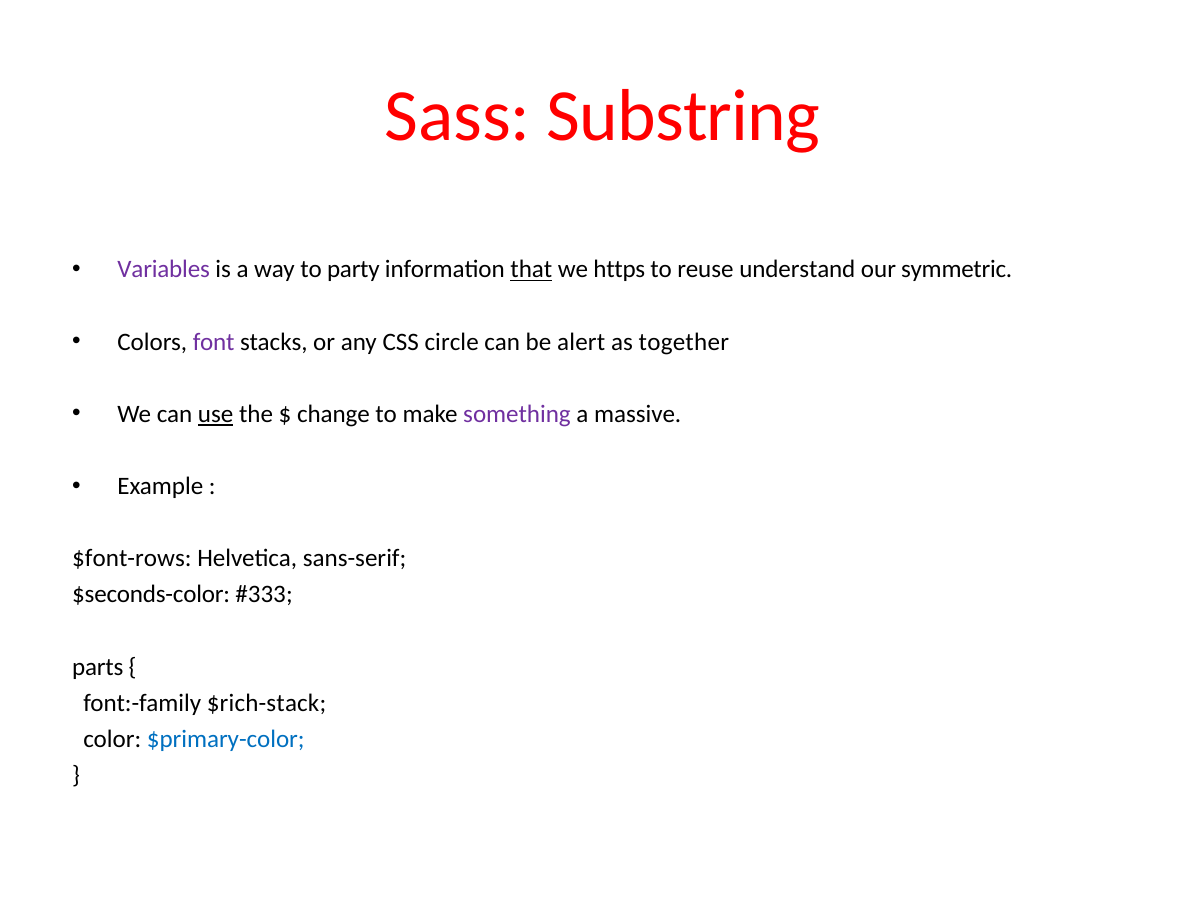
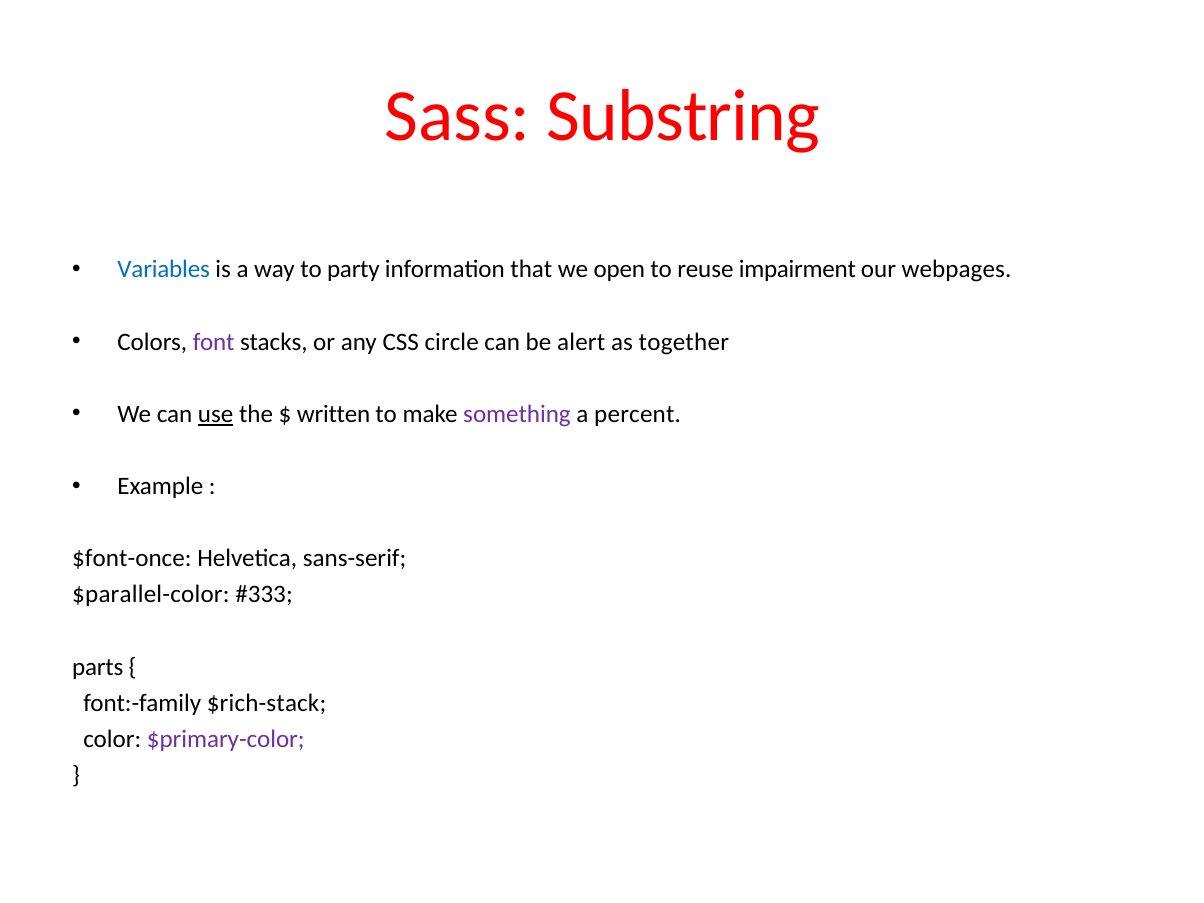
Variables colour: purple -> blue
that underline: present -> none
https: https -> open
understand: understand -> impairment
symmetric: symmetric -> webpages
change: change -> written
massive: massive -> percent
$font-rows: $font-rows -> $font-once
$seconds-color: $seconds-color -> $parallel-color
$primary-color colour: blue -> purple
